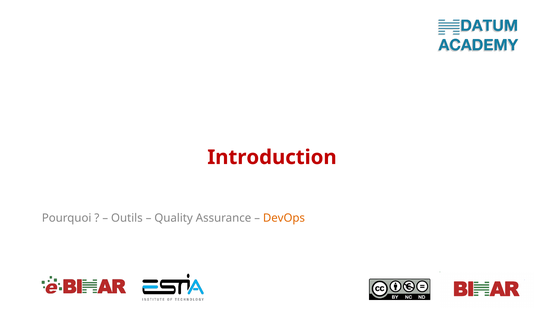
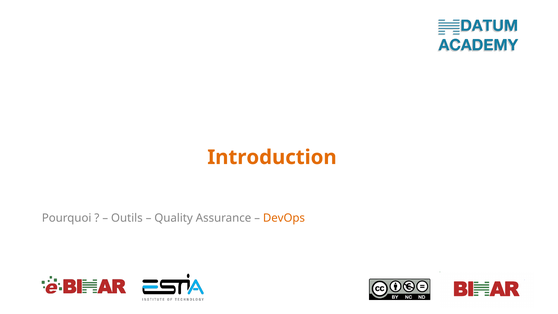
Introduction colour: red -> orange
